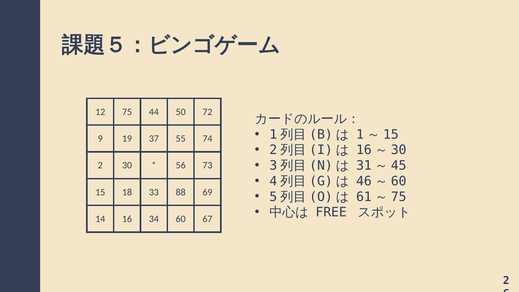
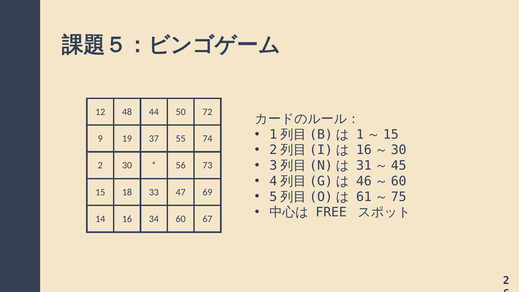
75: 75 -> 48
88: 88 -> 47
